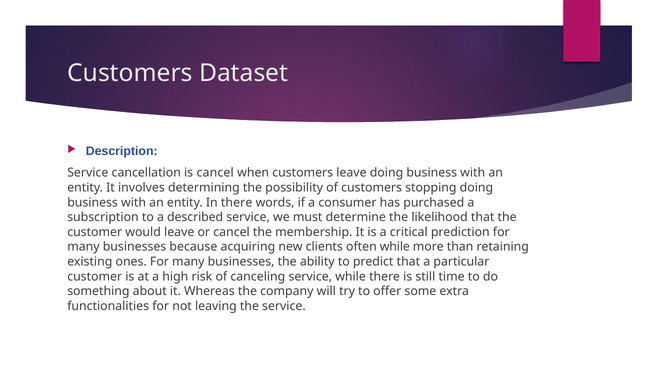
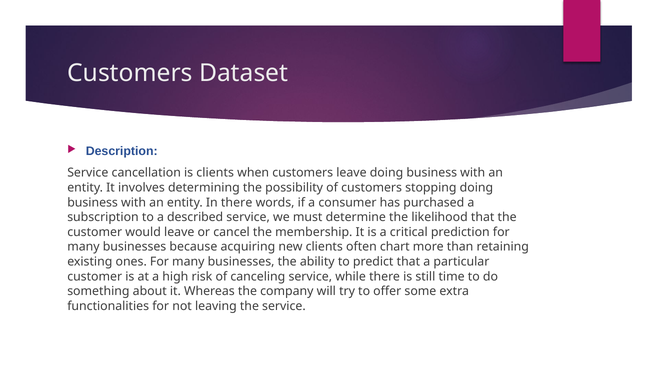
is cancel: cancel -> clients
often while: while -> chart
